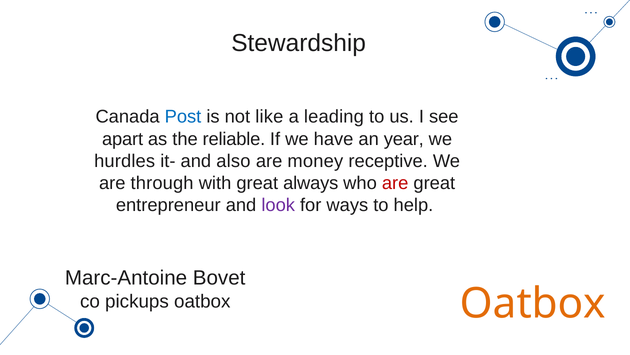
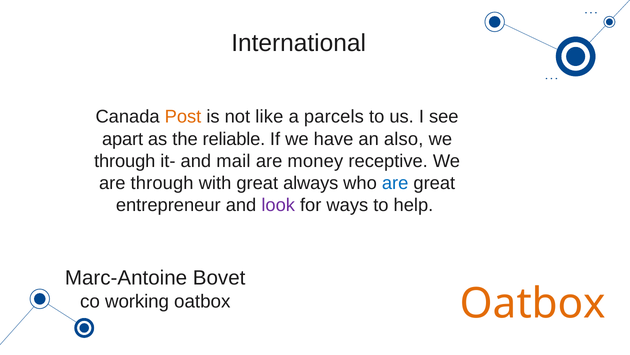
Stewardship: Stewardship -> International
Post colour: blue -> orange
leading: leading -> parcels
year: year -> also
hurdles at (125, 161): hurdles -> through
also: also -> mail
are at (395, 183) colour: red -> blue
pickups: pickups -> working
